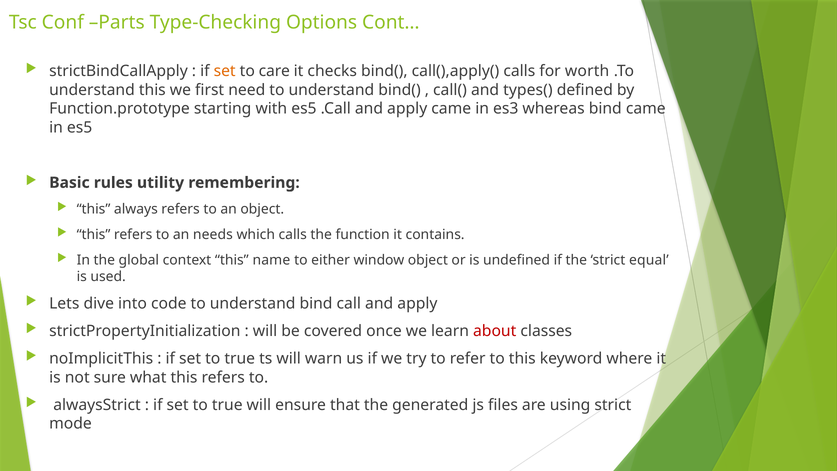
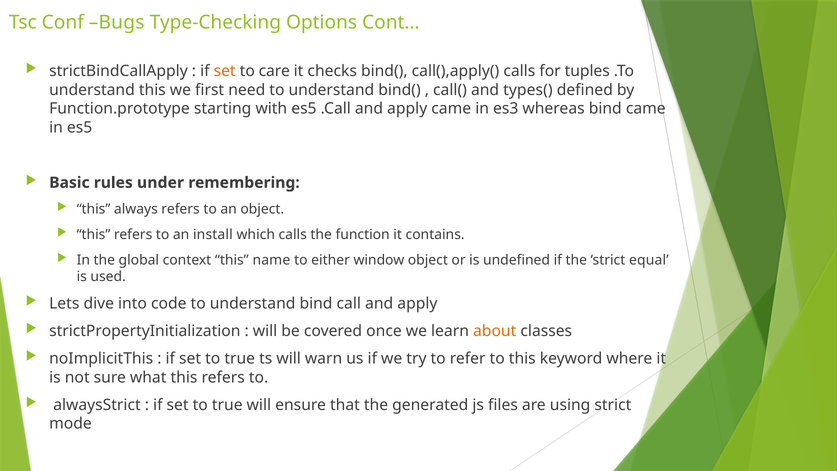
Parts: Parts -> Bugs
worth: worth -> tuples
utility: utility -> under
needs: needs -> install
about colour: red -> orange
